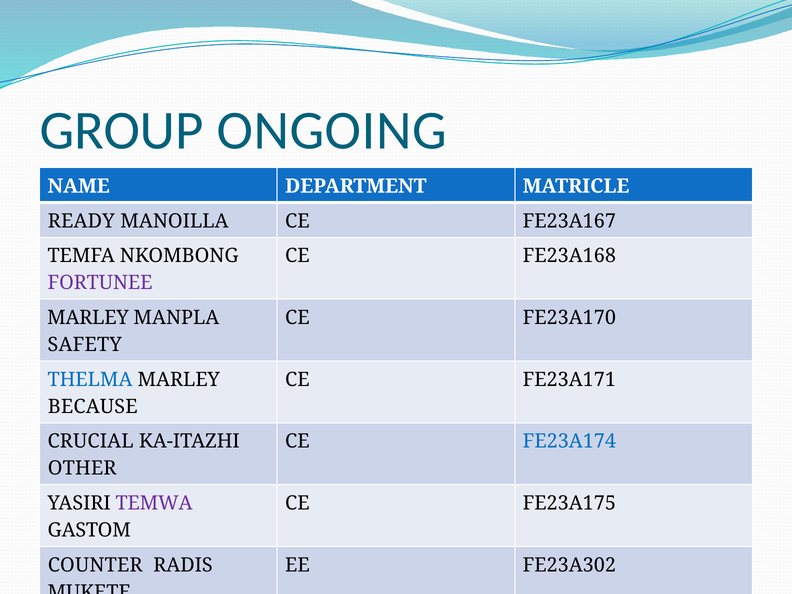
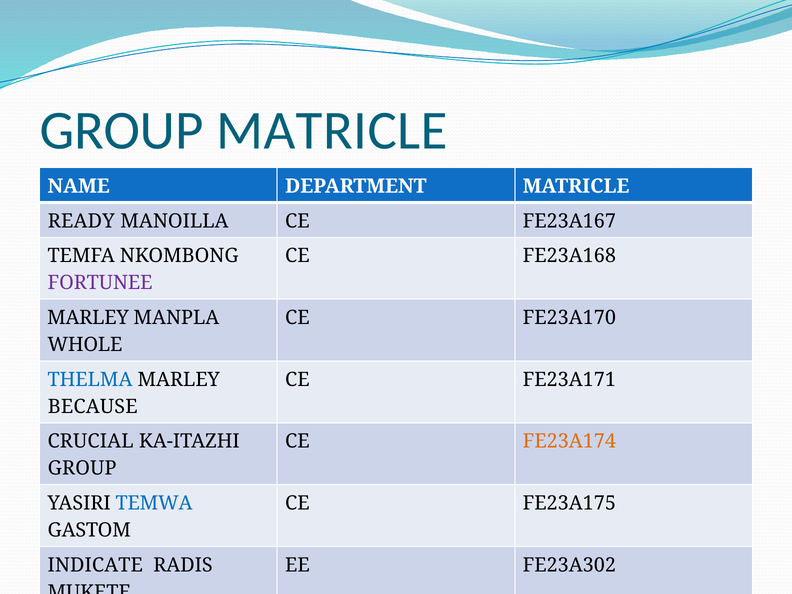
GROUP ONGOING: ONGOING -> MATRICLE
SAFETY: SAFETY -> WHOLE
FE23A174 colour: blue -> orange
OTHER at (82, 468): OTHER -> GROUP
TEMWA colour: purple -> blue
COUNTER: COUNTER -> INDICATE
